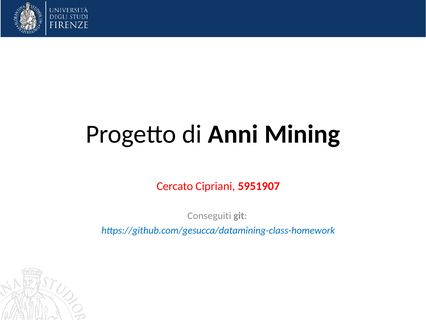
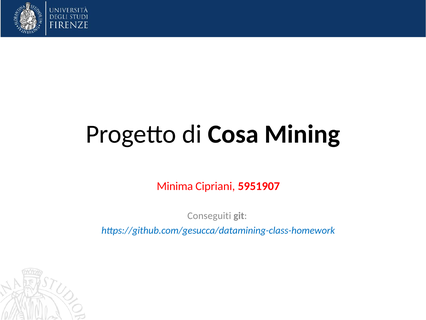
Anni: Anni -> Cosa
Cercato: Cercato -> Minima
